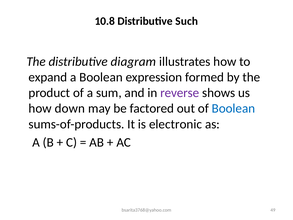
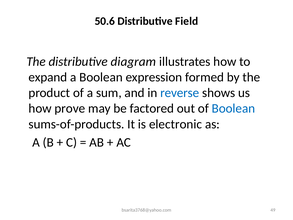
10.8: 10.8 -> 50.6
Such: Such -> Field
reverse colour: purple -> blue
down: down -> prove
